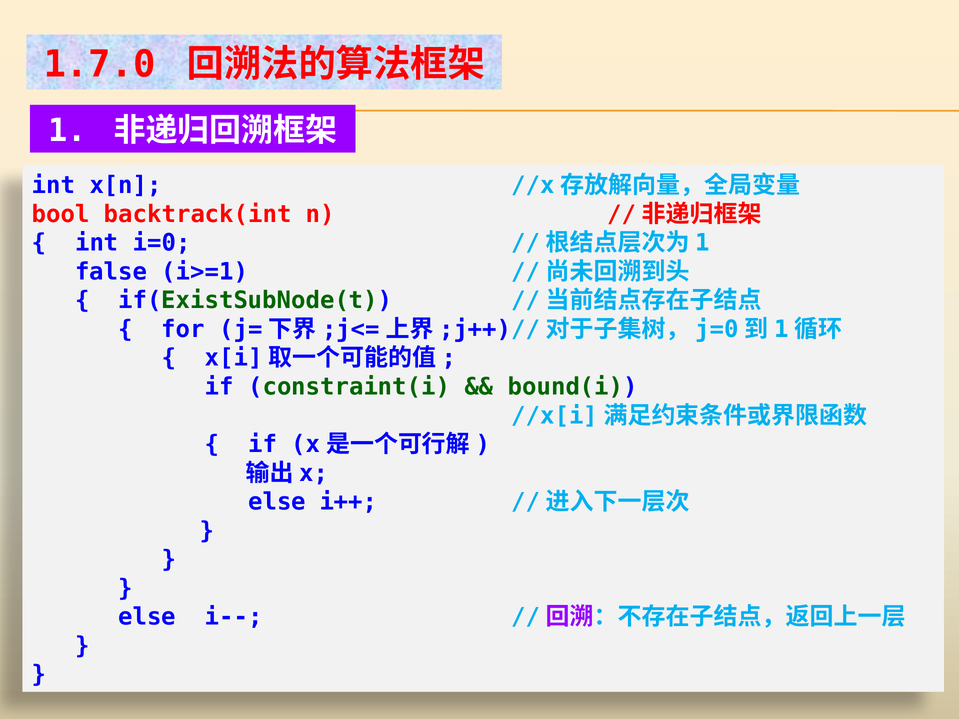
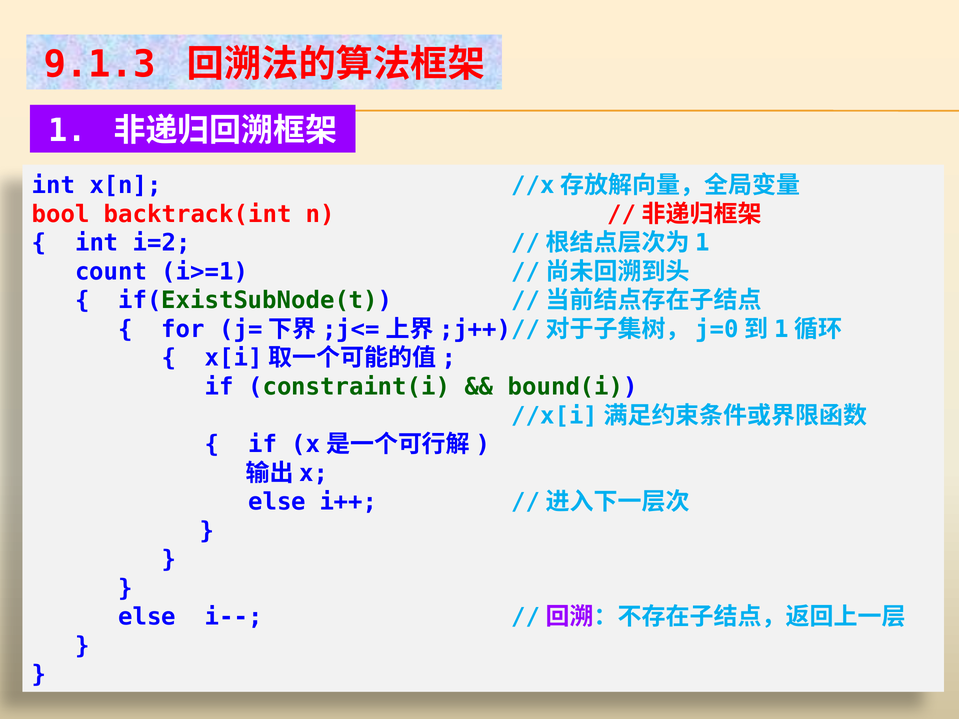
1.7.0: 1.7.0 -> 9.1.3
i=0: i=0 -> i=2
false: false -> count
